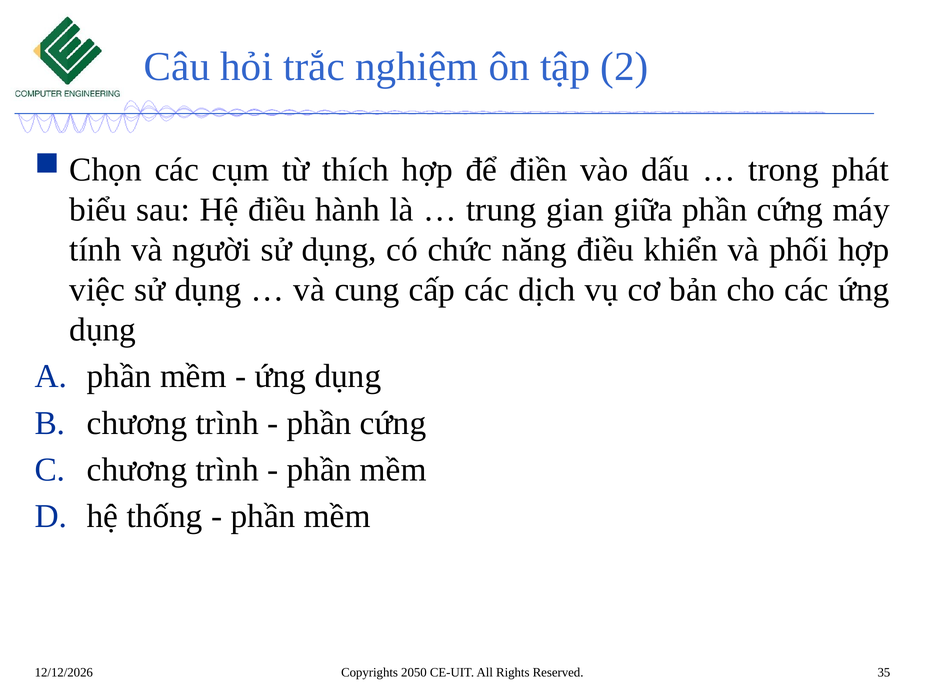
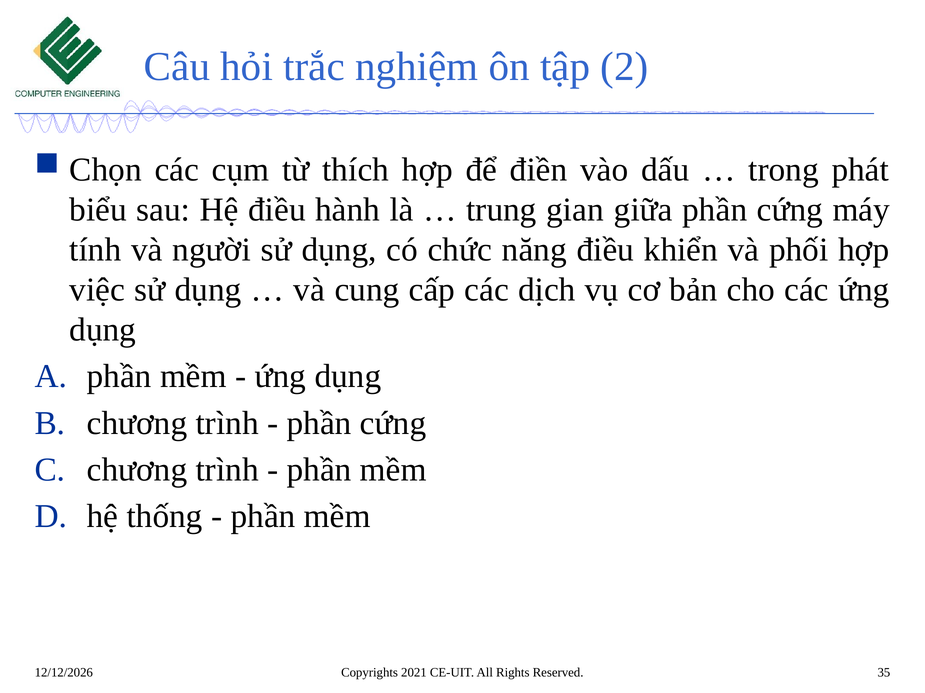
2050: 2050 -> 2021
